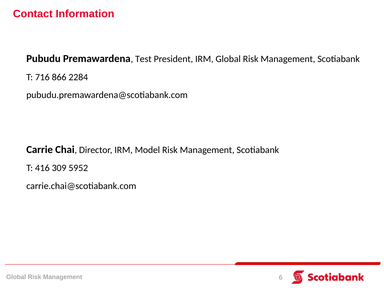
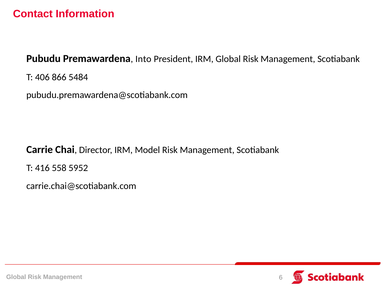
Test: Test -> Into
716: 716 -> 406
2284: 2284 -> 5484
309: 309 -> 558
